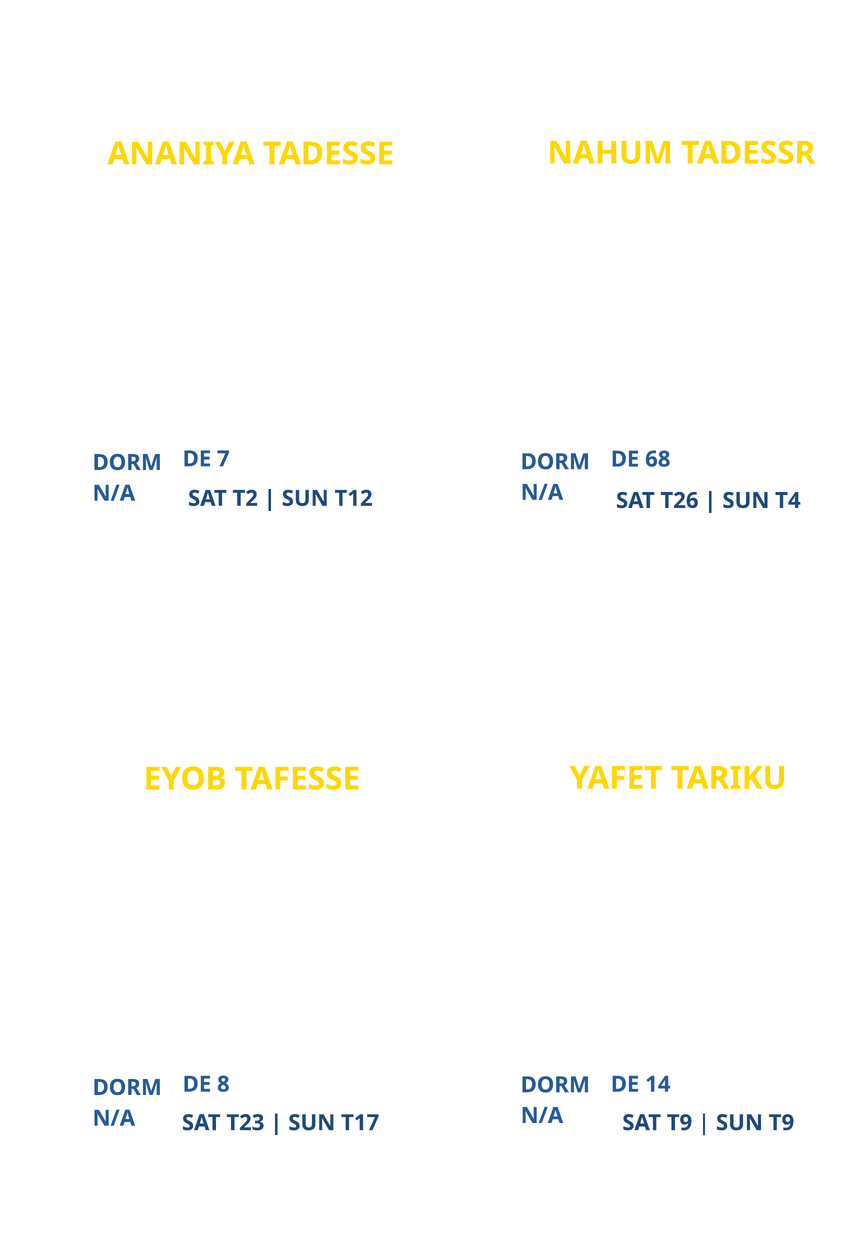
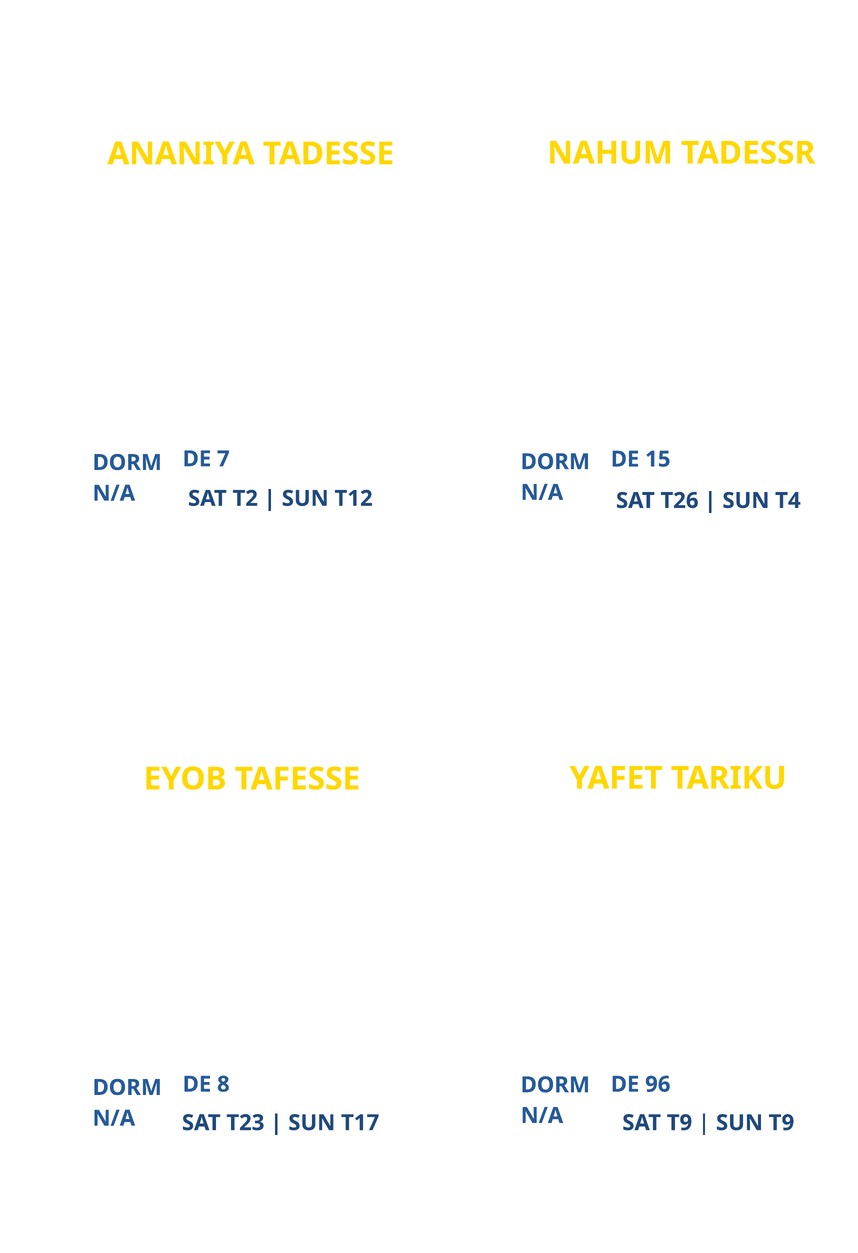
68: 68 -> 15
14: 14 -> 96
